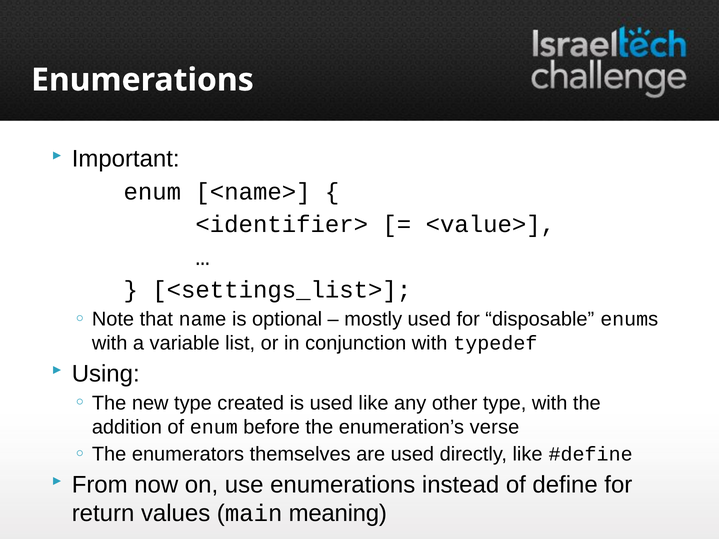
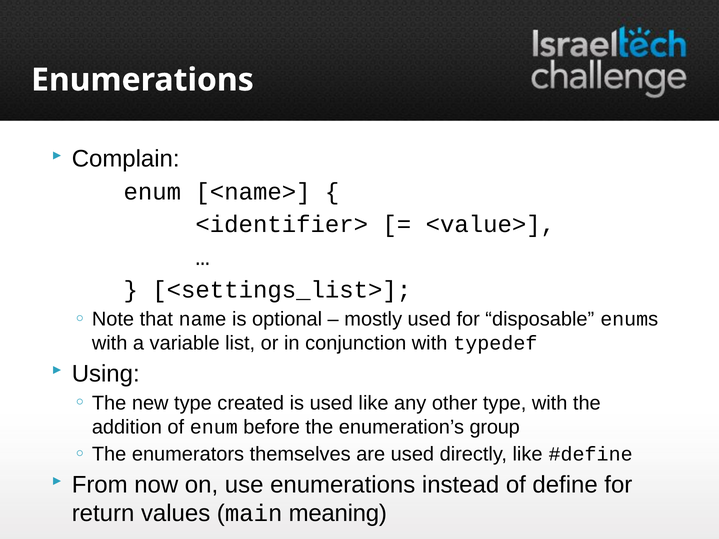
Important: Important -> Complain
verse: verse -> group
